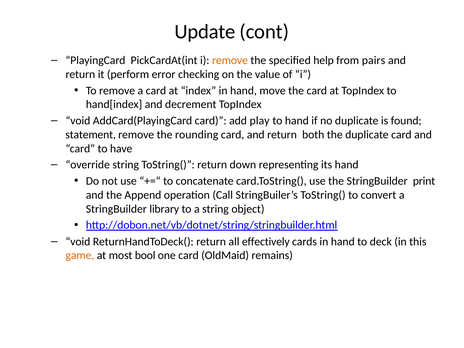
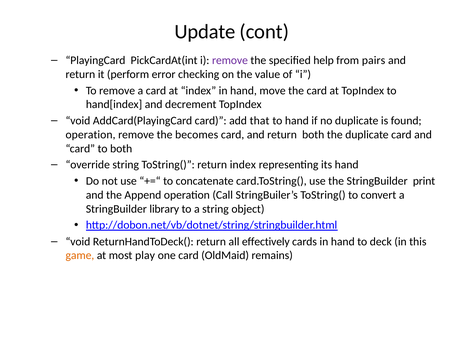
remove at (230, 60) colour: orange -> purple
play: play -> that
statement at (91, 135): statement -> operation
rounding: rounding -> becomes
to have: have -> both
return down: down -> index
bool: bool -> play
